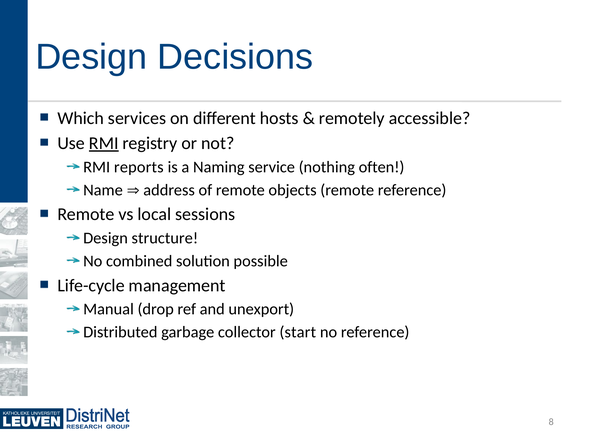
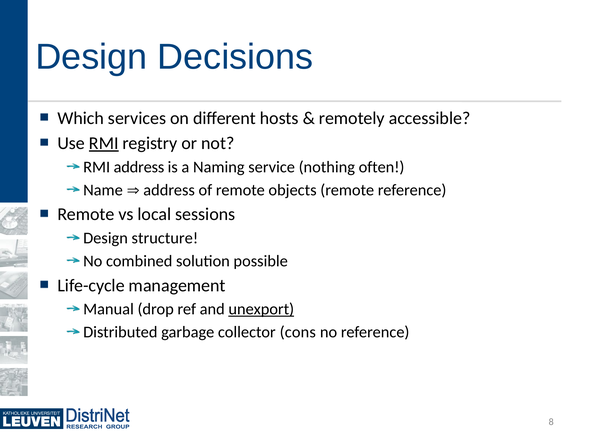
RMI reports: reports -> address
unexport underline: none -> present
start: start -> cons
